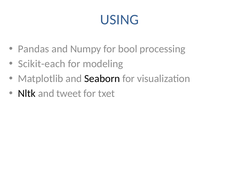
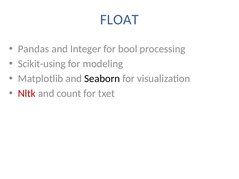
USING: USING -> FLOAT
Numpy: Numpy -> Integer
Scikit-each: Scikit-each -> Scikit-using
Nltk colour: black -> red
tweet: tweet -> count
